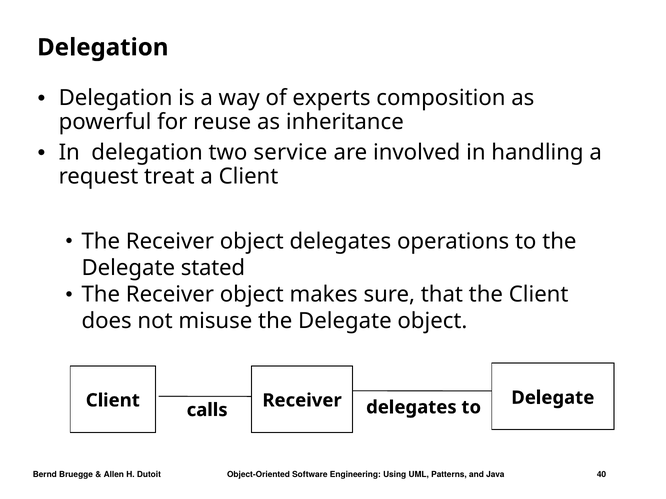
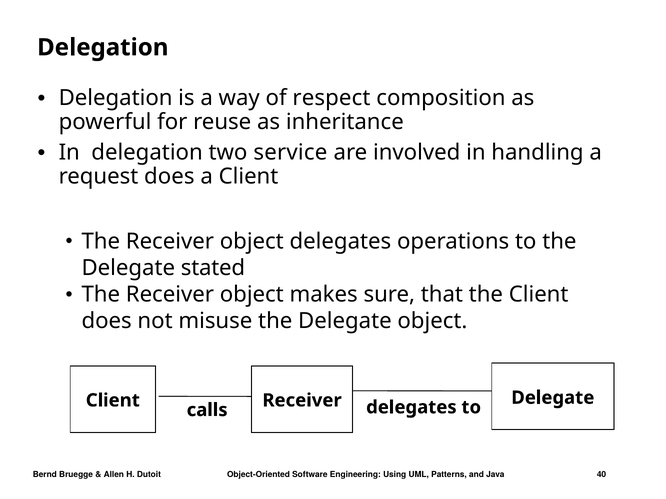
experts: experts -> respect
request treat: treat -> does
